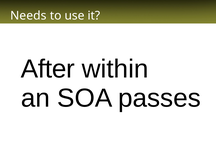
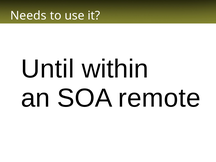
After: After -> Until
passes: passes -> remote
